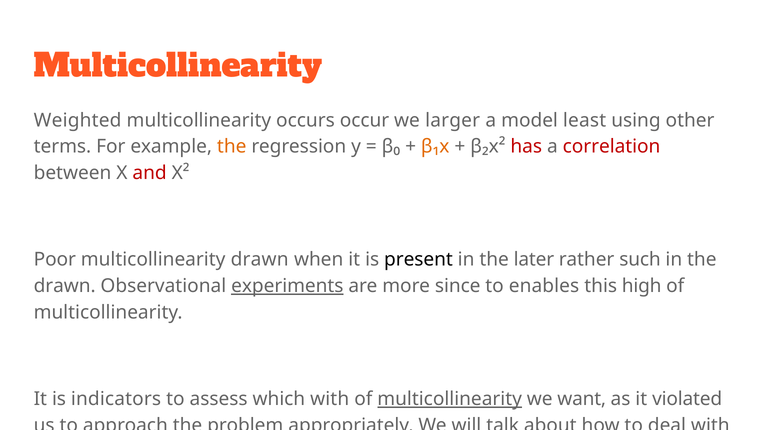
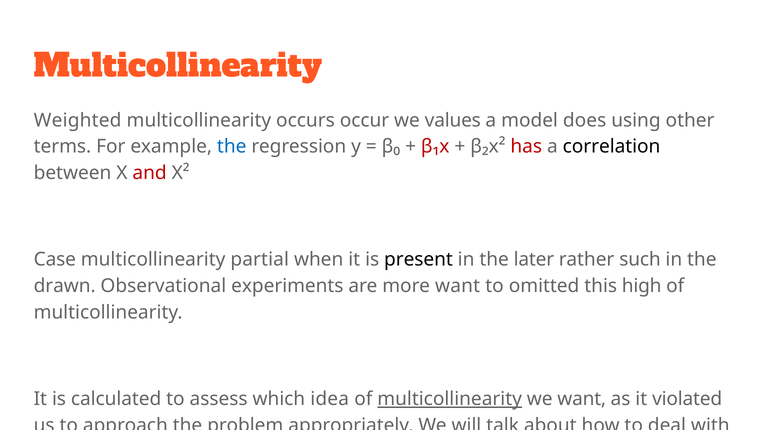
larger: larger -> values
least: least -> does
the at (232, 146) colour: orange -> blue
β₁x colour: orange -> red
correlation colour: red -> black
Poor: Poor -> Case
multicollinearity drawn: drawn -> partial
experiments underline: present -> none
more since: since -> want
enables: enables -> omitted
indicators: indicators -> calculated
which with: with -> idea
